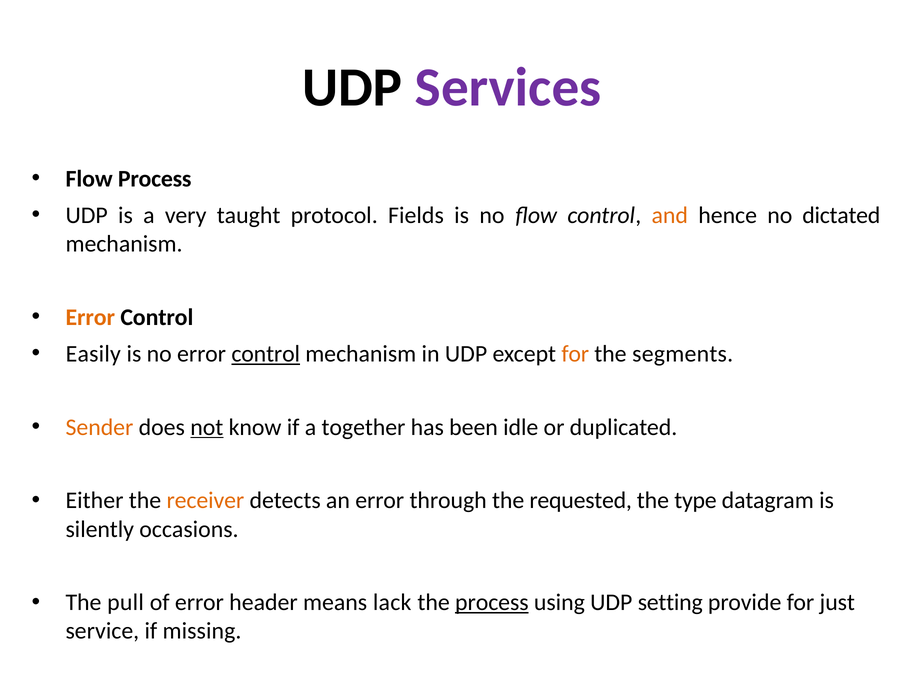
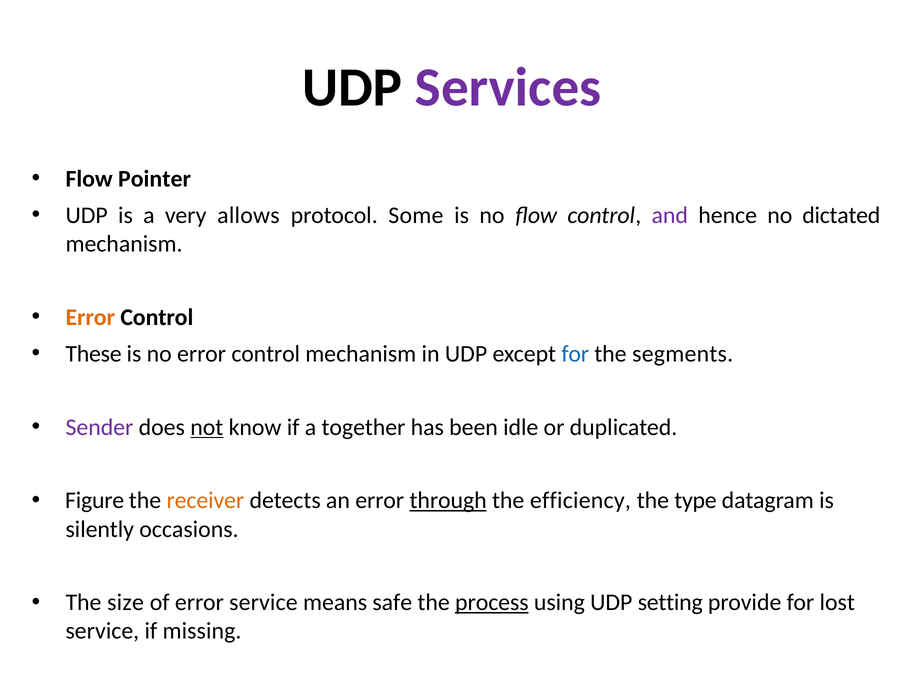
Flow Process: Process -> Pointer
taught: taught -> allows
Fields: Fields -> Some
and colour: orange -> purple
Easily: Easily -> These
control at (266, 354) underline: present -> none
for at (575, 354) colour: orange -> blue
Sender colour: orange -> purple
Either: Either -> Figure
through underline: none -> present
requested: requested -> efficiency
pull: pull -> size
error header: header -> service
lack: lack -> safe
just: just -> lost
